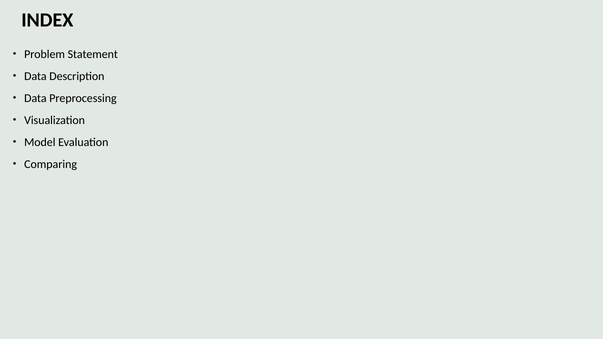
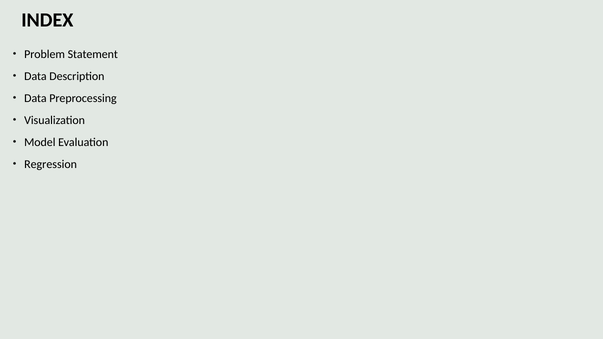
Comparing: Comparing -> Regression
